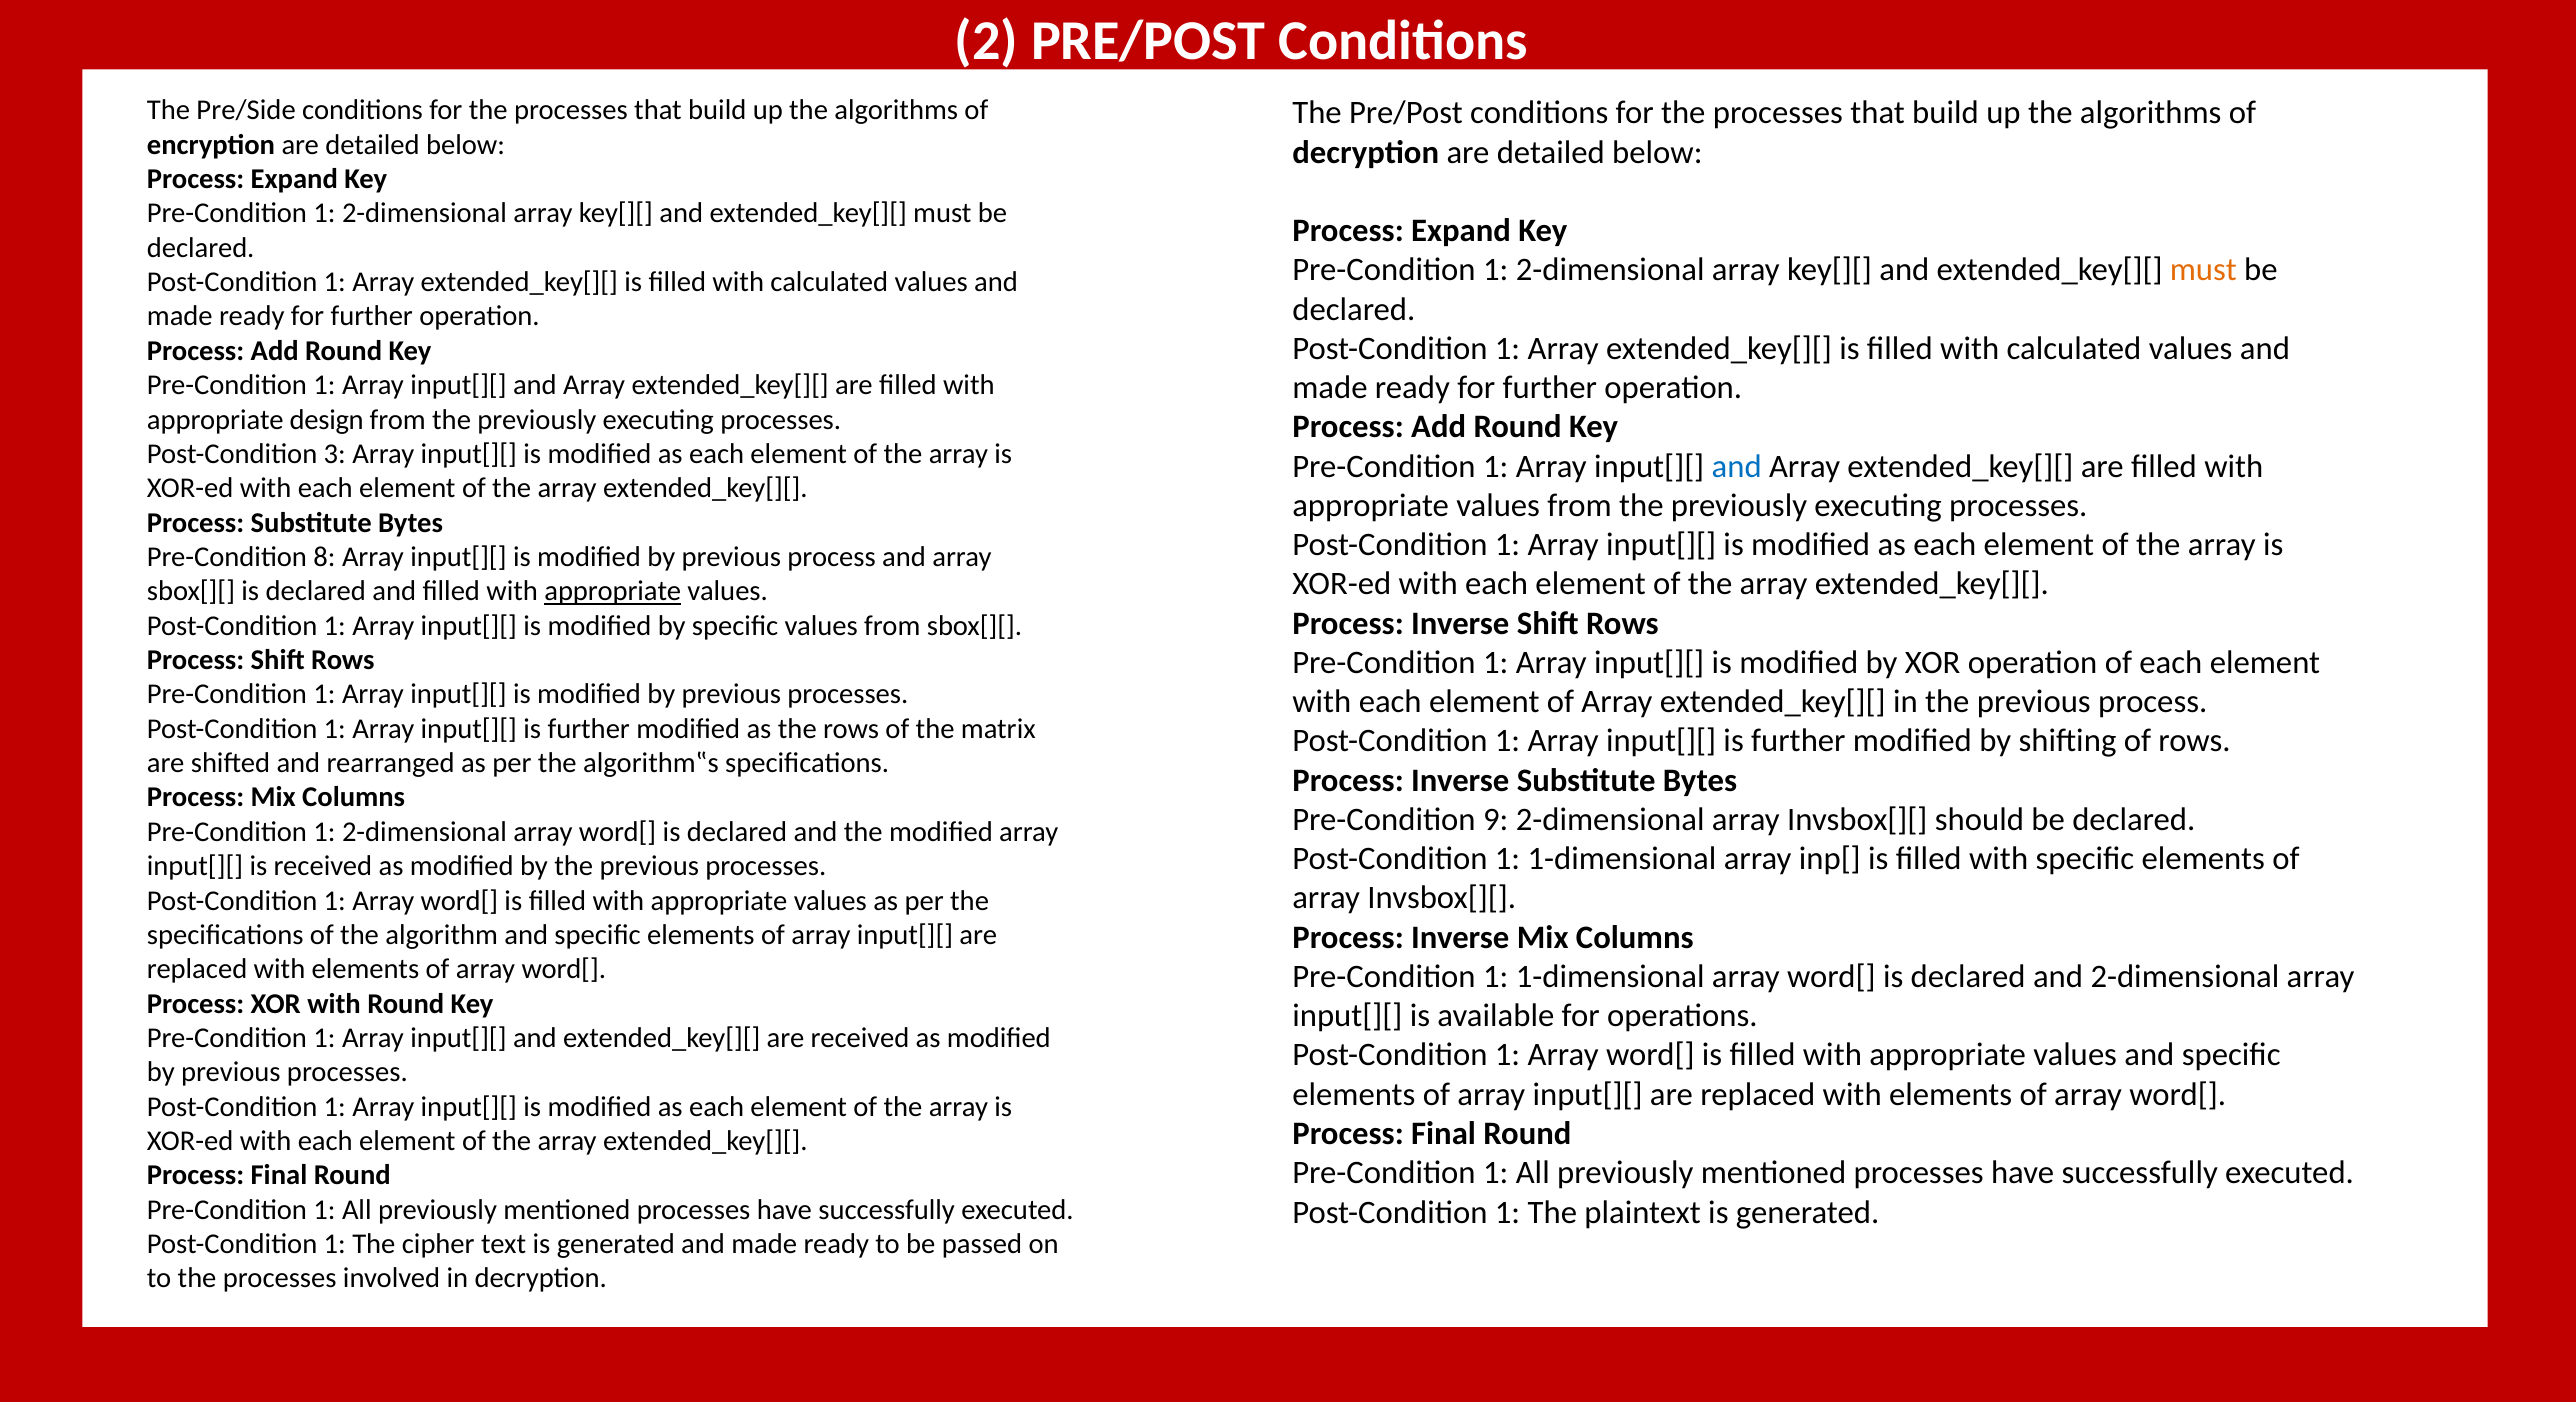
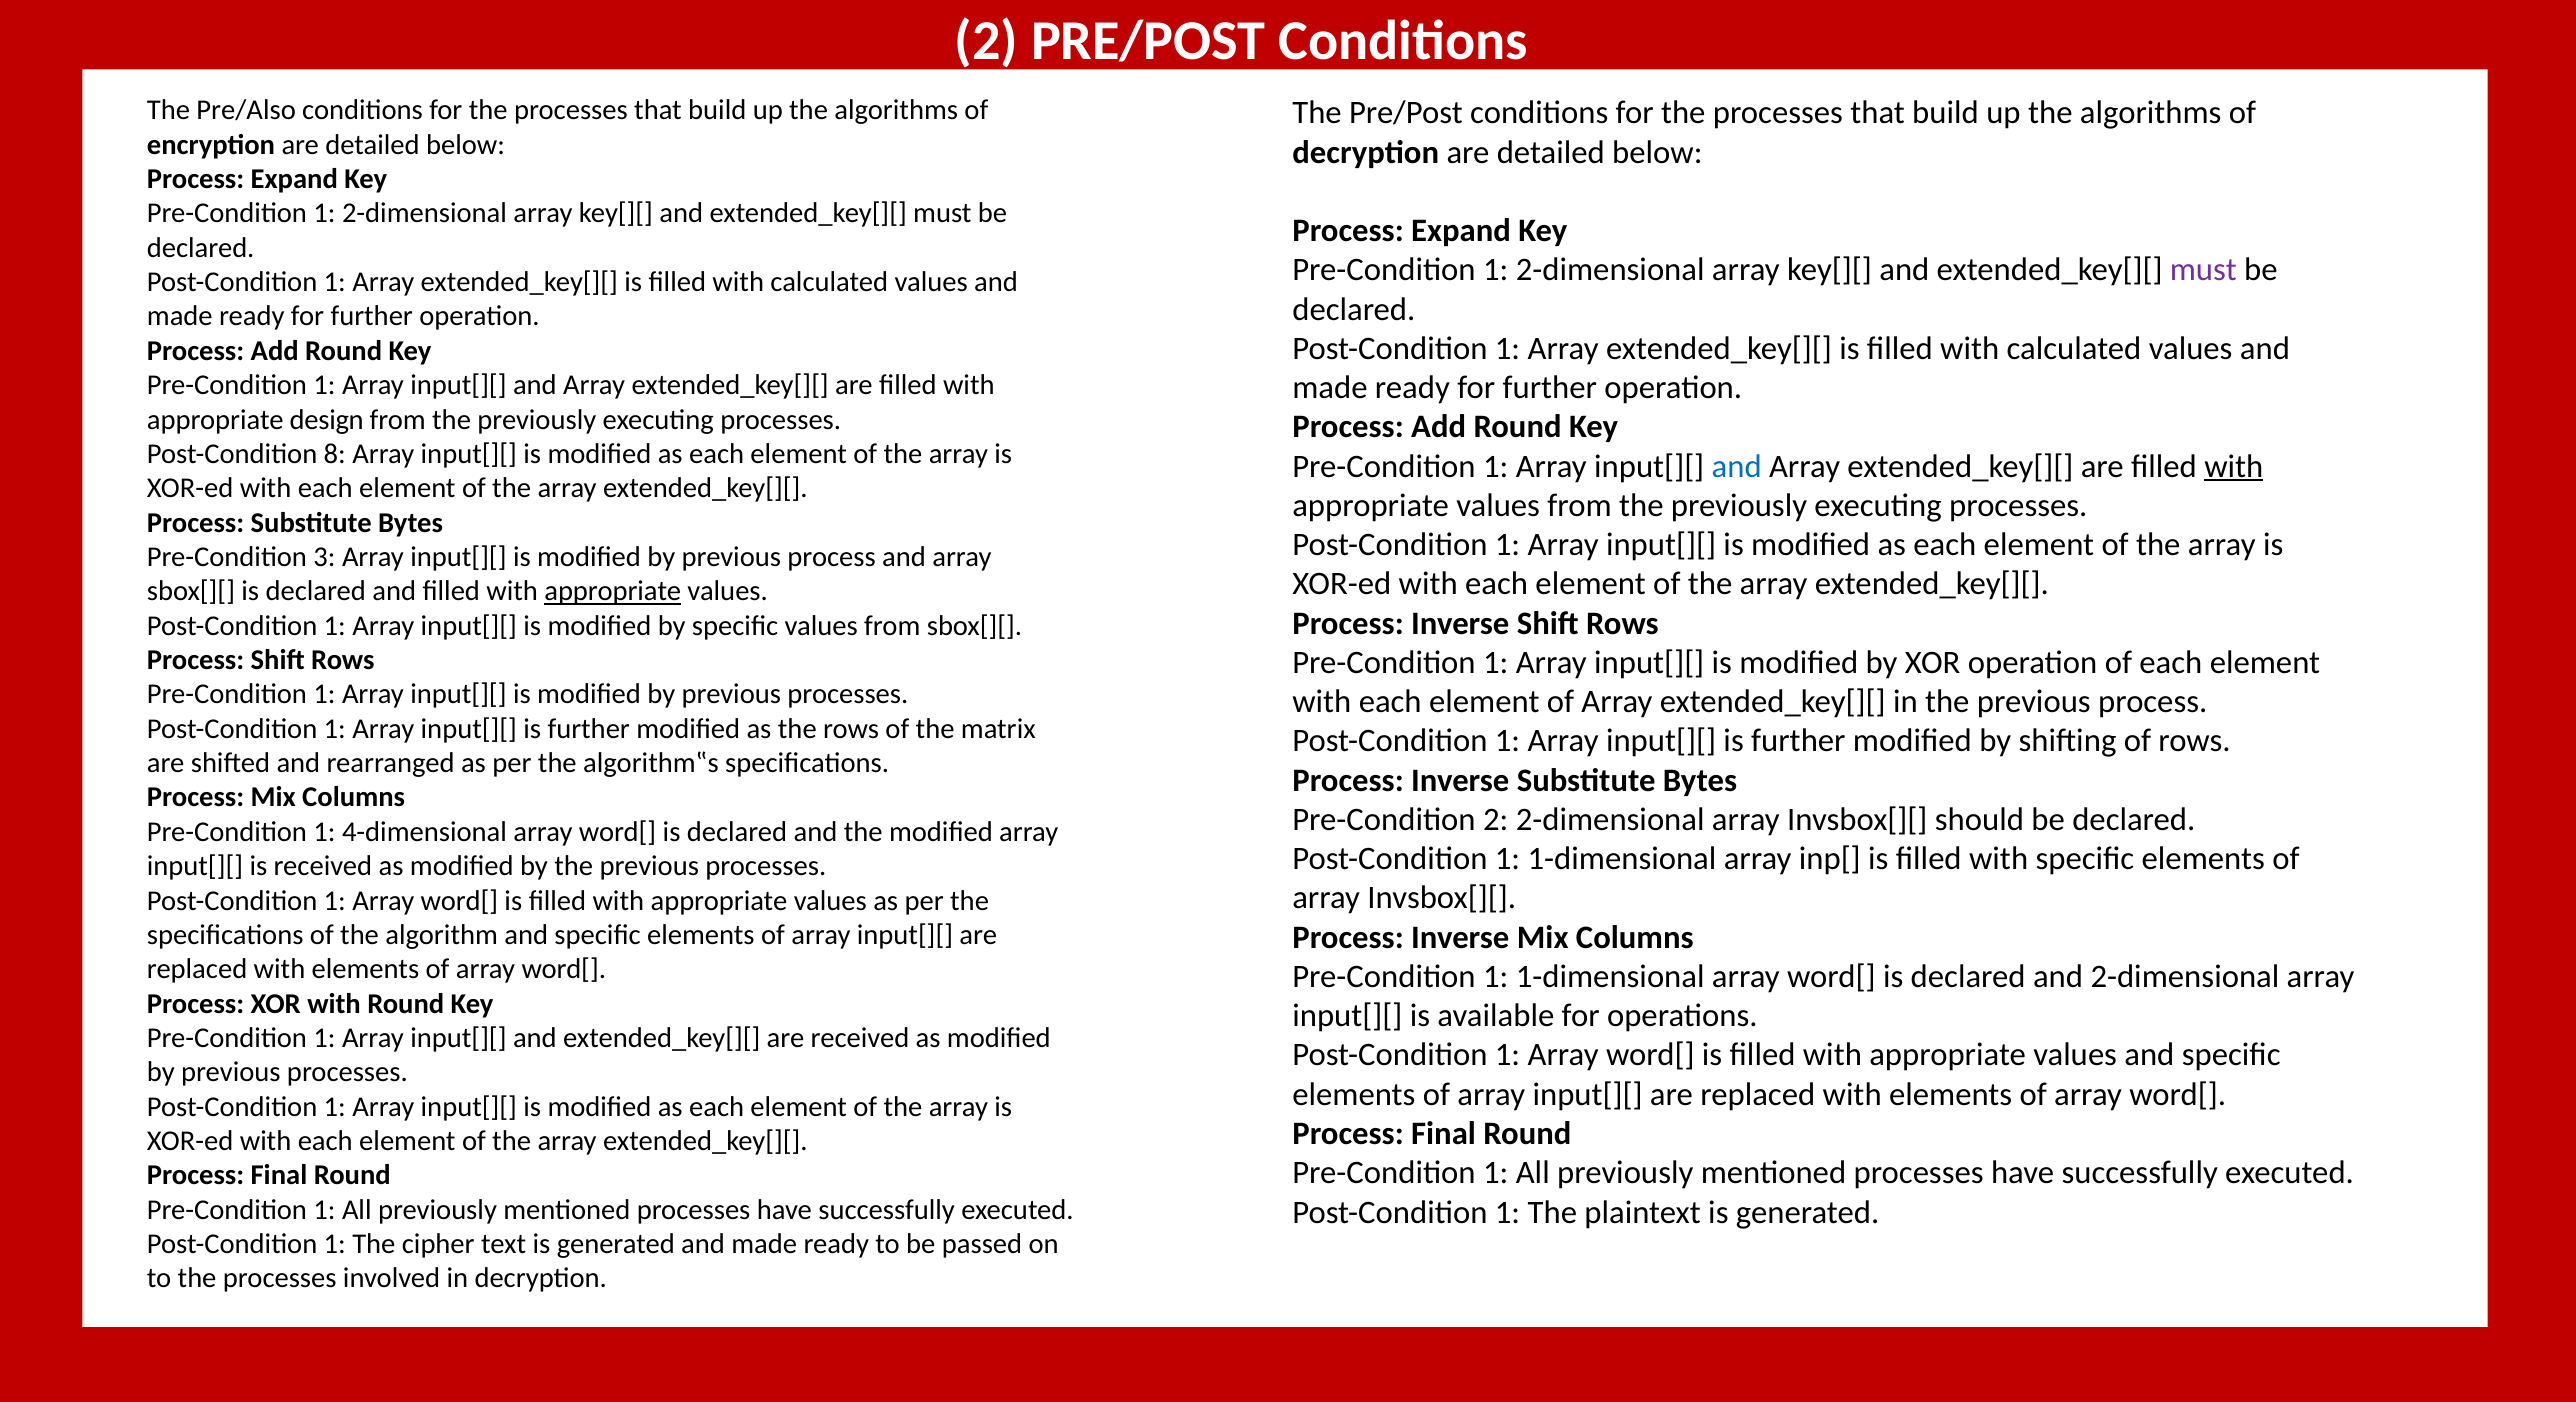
Pre/Side: Pre/Side -> Pre/Also
must at (2203, 270) colour: orange -> purple
3: 3 -> 8
with at (2234, 467) underline: none -> present
8: 8 -> 3
Pre-Condition 9: 9 -> 2
2-dimensional at (424, 832): 2-dimensional -> 4-dimensional
